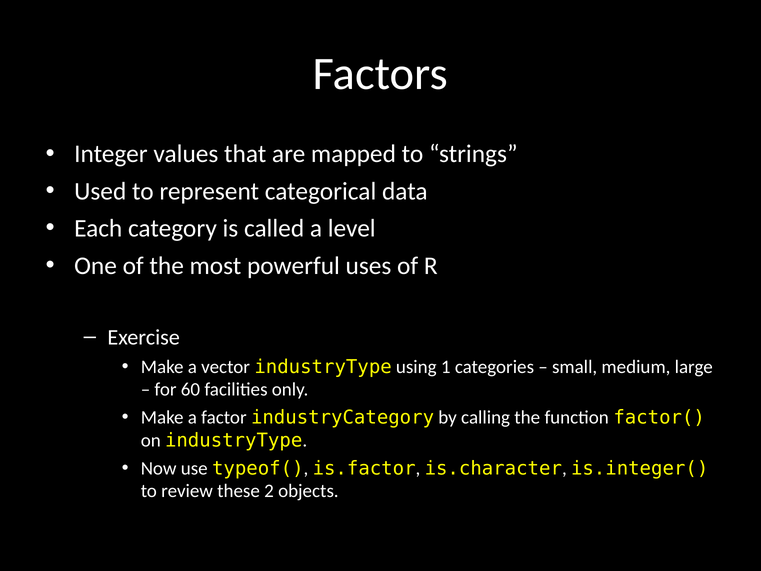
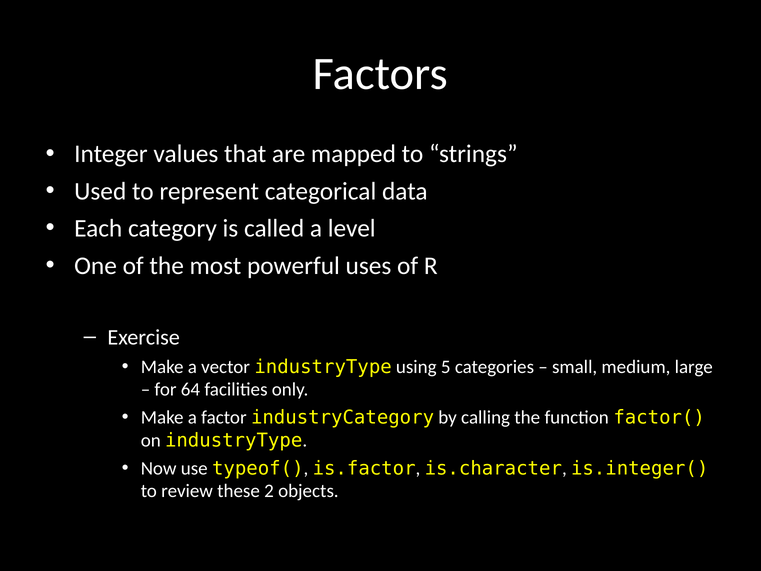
1: 1 -> 5
60: 60 -> 64
